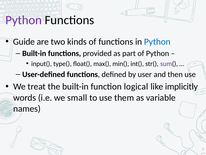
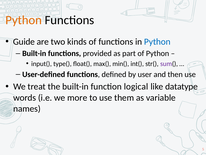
Python at (24, 20) colour: purple -> orange
implicitly: implicitly -> datatype
small: small -> more
